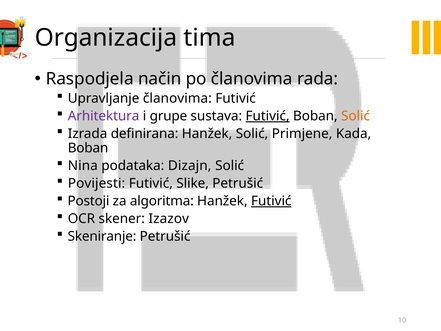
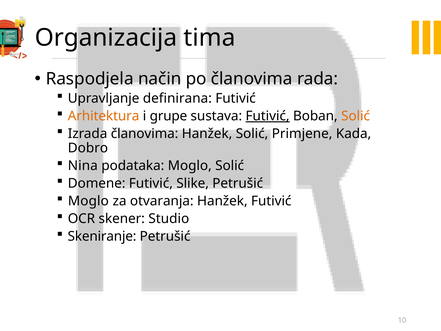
Upravljanje članovima: članovima -> definirana
Arhitektura colour: purple -> orange
Izrada definirana: definirana -> članovima
Boban at (88, 148): Boban -> Dobro
podataka Dizajn: Dizajn -> Moglo
Povijesti: Povijesti -> Domene
Postoji at (89, 201): Postoji -> Moglo
algoritma: algoritma -> otvaranja
Futivić at (271, 201) underline: present -> none
Izazov: Izazov -> Studio
